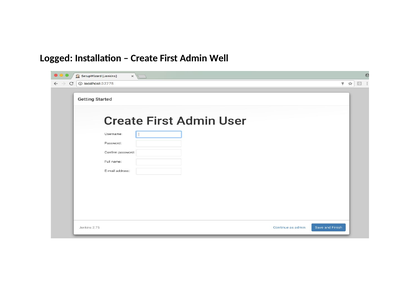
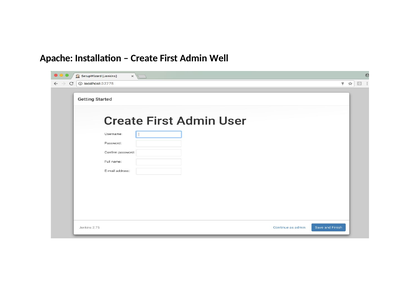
Logged: Logged -> Apache
